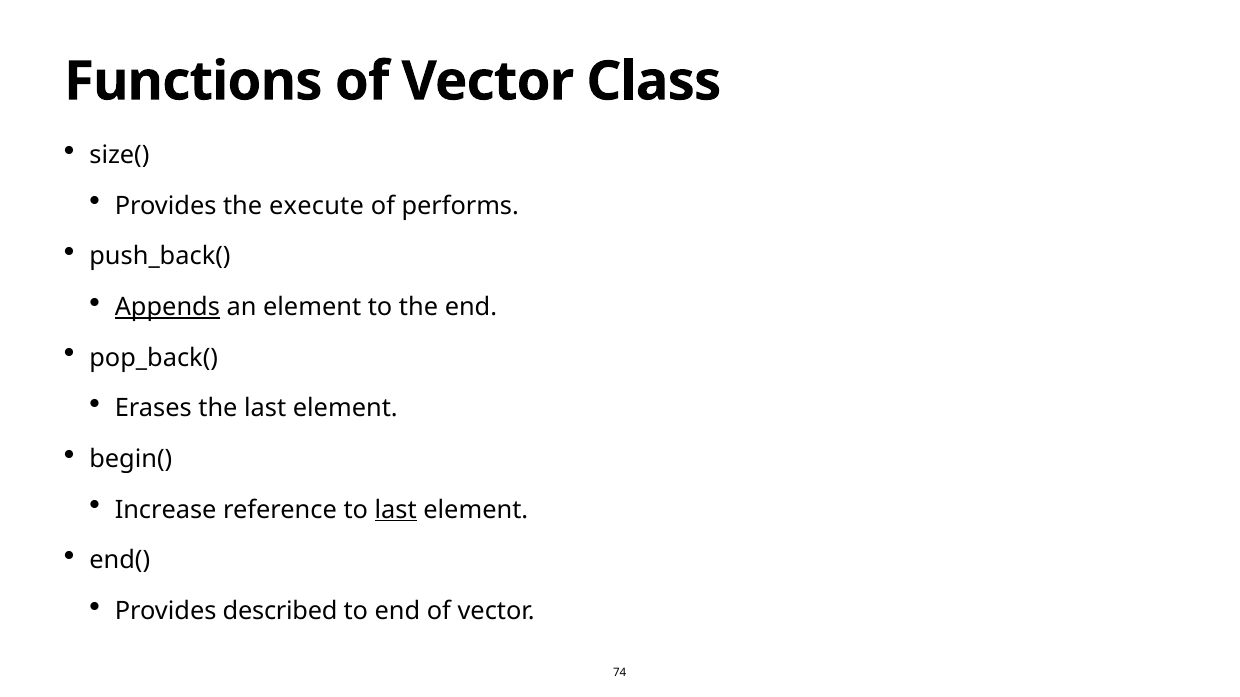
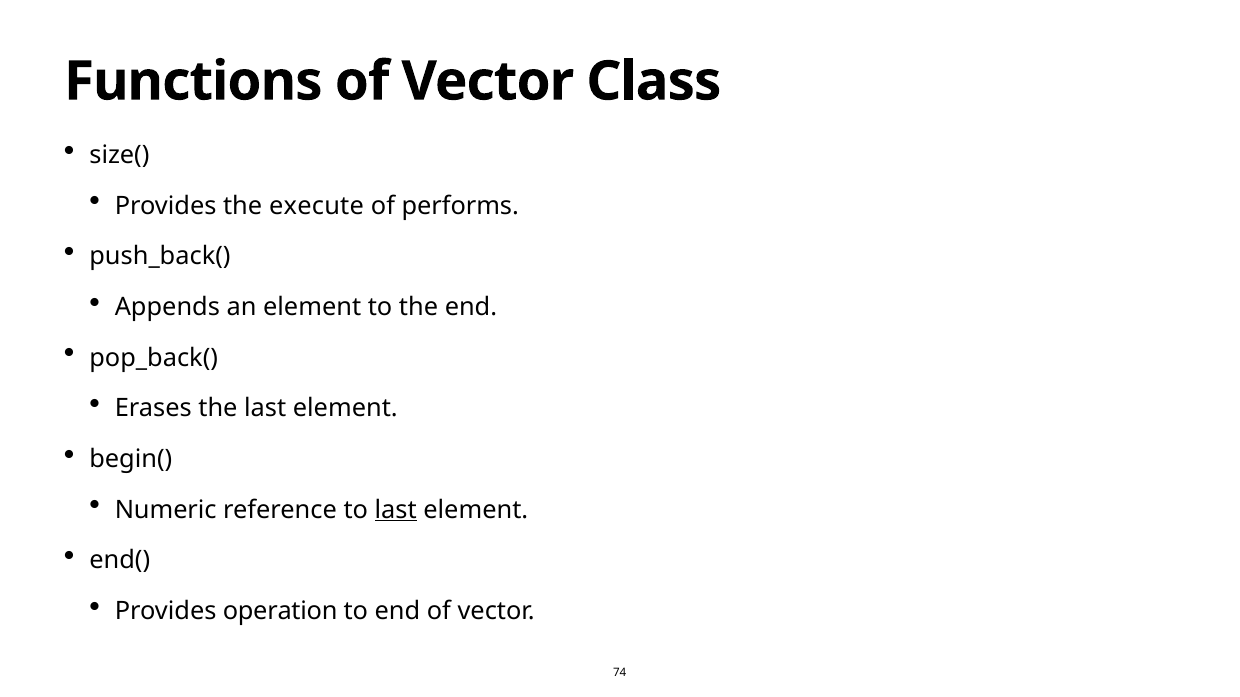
Appends underline: present -> none
Increase: Increase -> Numeric
described: described -> operation
